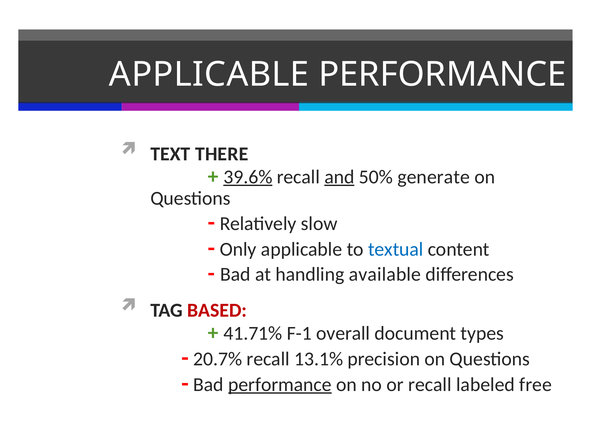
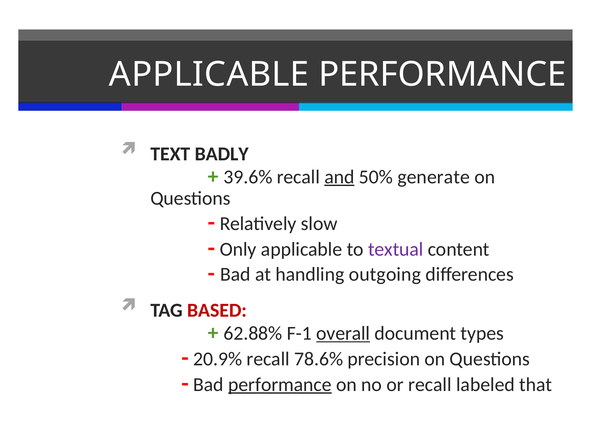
THERE: THERE -> BADLY
39.6% underline: present -> none
textual colour: blue -> purple
available: available -> outgoing
41.71%: 41.71% -> 62.88%
overall underline: none -> present
20.7%: 20.7% -> 20.9%
13.1%: 13.1% -> 78.6%
free: free -> that
